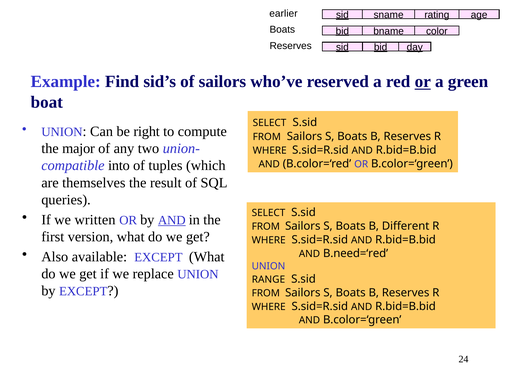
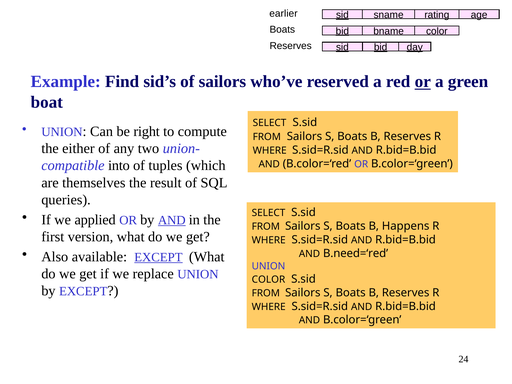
major: major -> either
written: written -> applied
Different: Different -> Happens
EXCEPT at (158, 257) underline: none -> present
RANGE at (268, 279): RANGE -> COLOR
